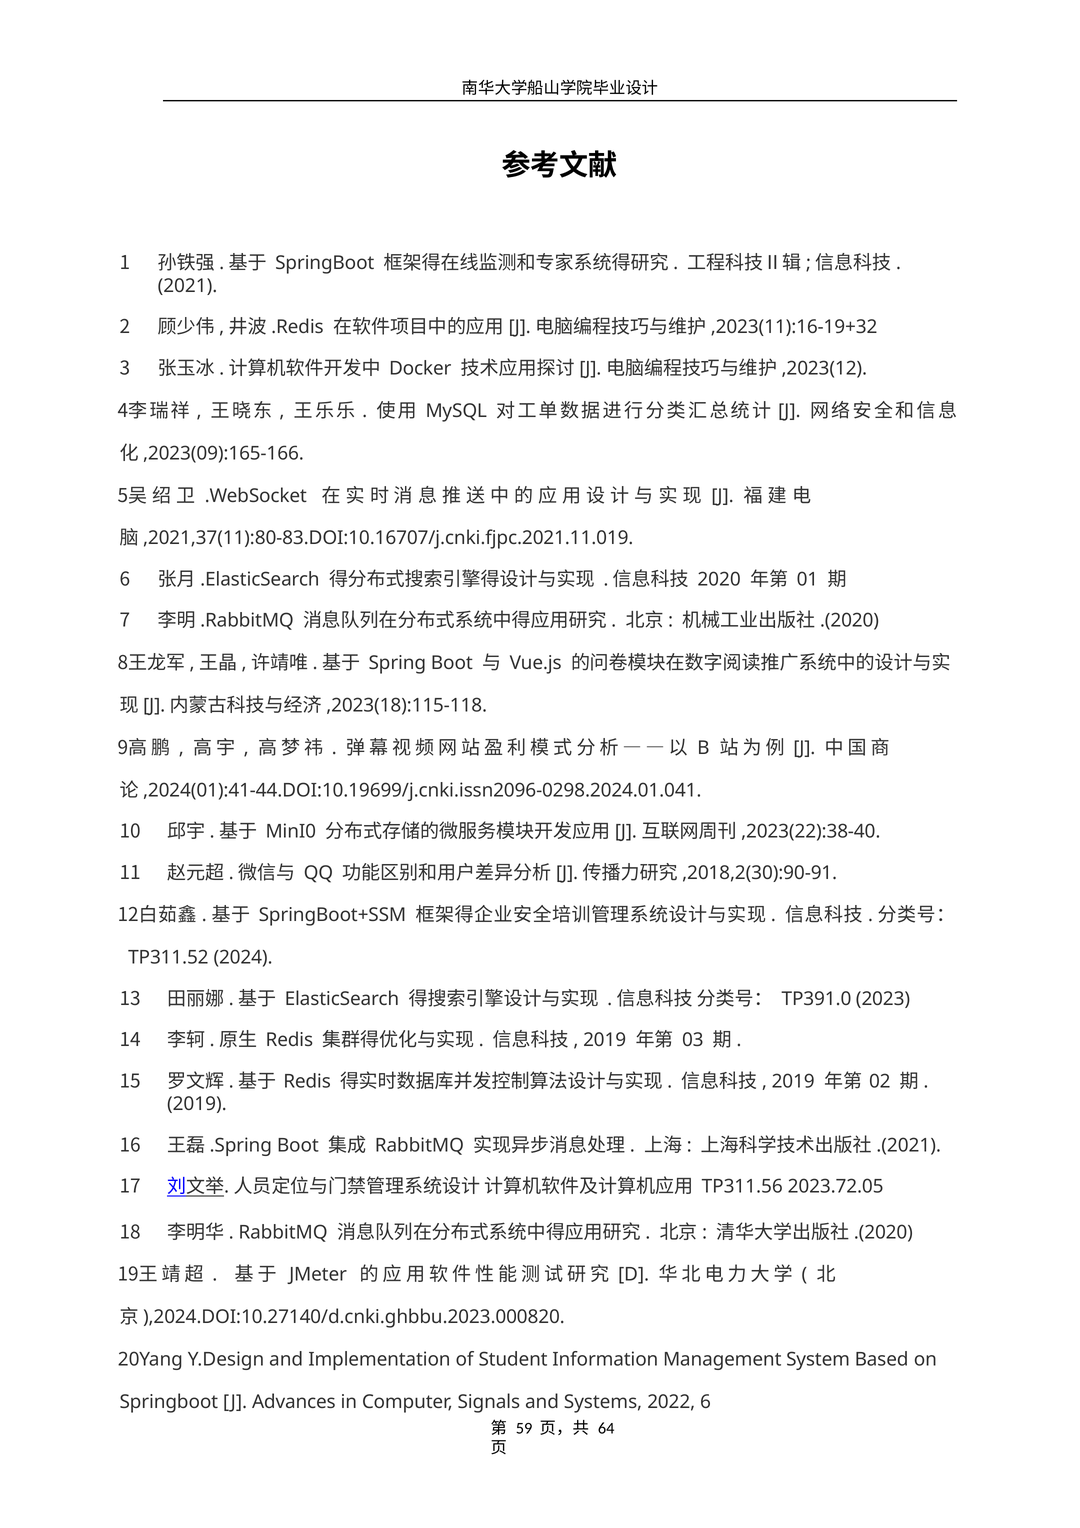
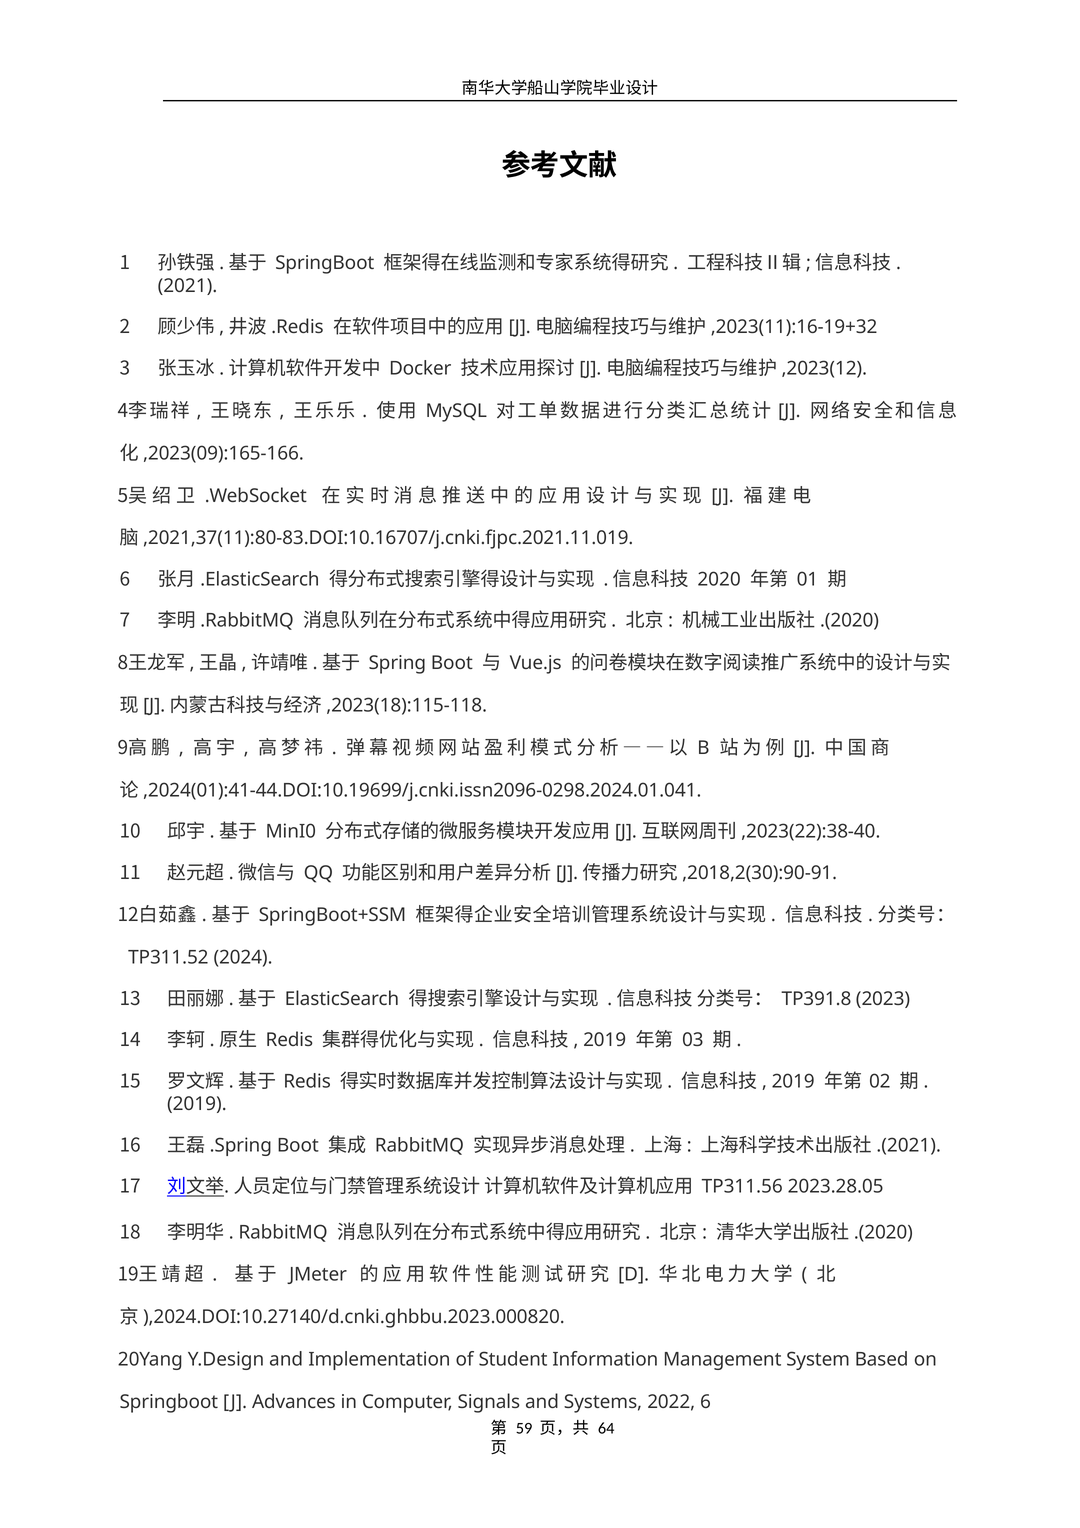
TP391.0: TP391.0 -> TP391.8
2023.72.05: 2023.72.05 -> 2023.28.05
